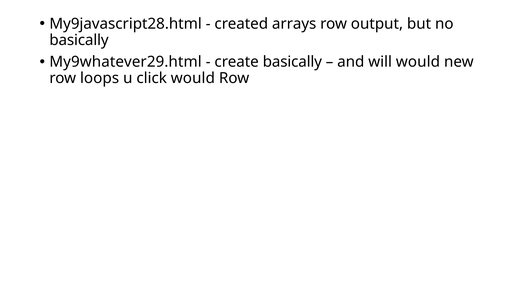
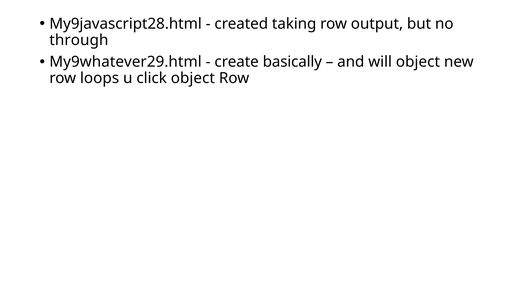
arrays: arrays -> taking
basically at (79, 40): basically -> through
will would: would -> object
click would: would -> object
